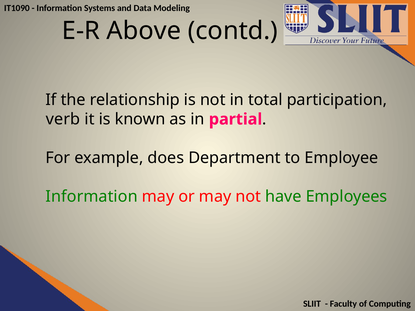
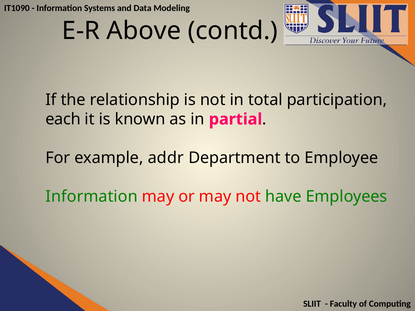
verb: verb -> each
does: does -> addr
